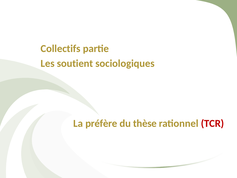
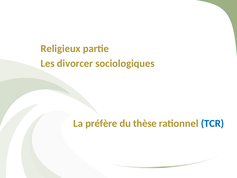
Collectifs: Collectifs -> Religieux
soutient: soutient -> divorcer
TCR colour: red -> blue
